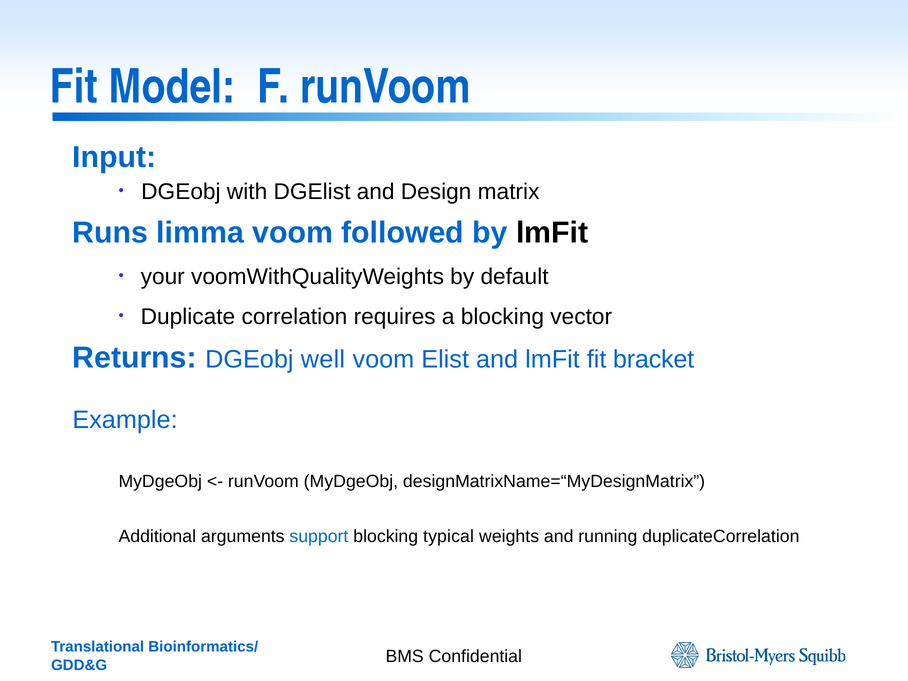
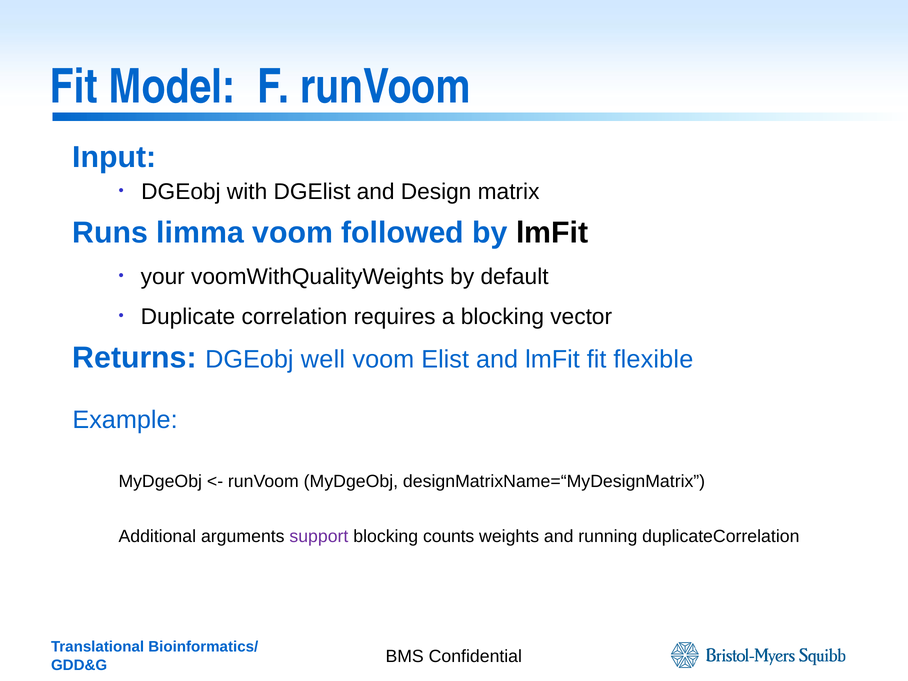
bracket: bracket -> flexible
support colour: blue -> purple
typical: typical -> counts
